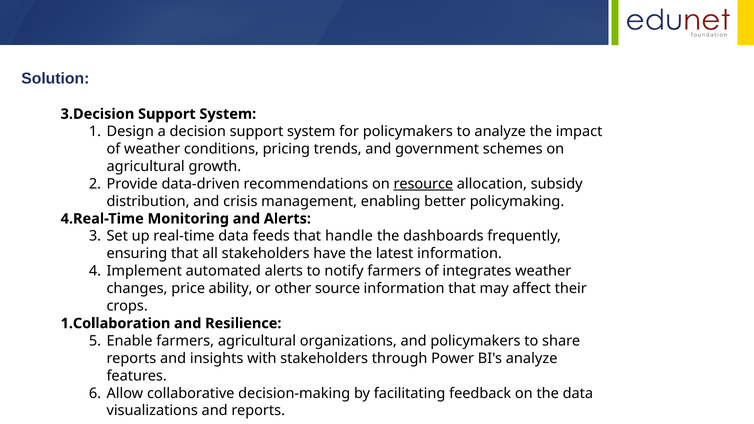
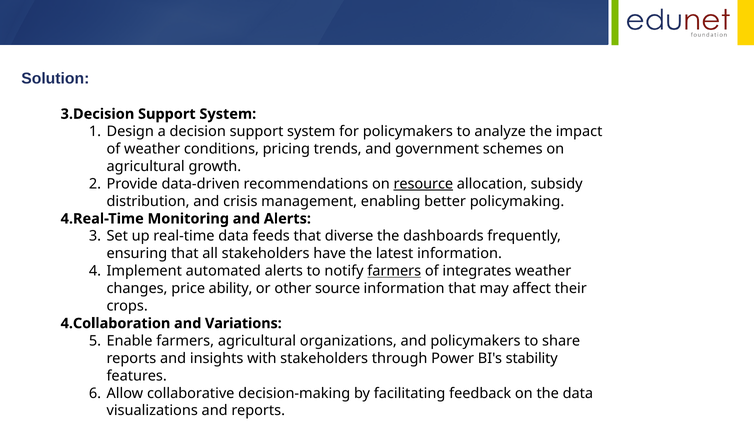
handle: handle -> diverse
farmers at (394, 271) underline: none -> present
1.Collaboration: 1.Collaboration -> 4.Collaboration
Resilience: Resilience -> Variations
BI's analyze: analyze -> stability
